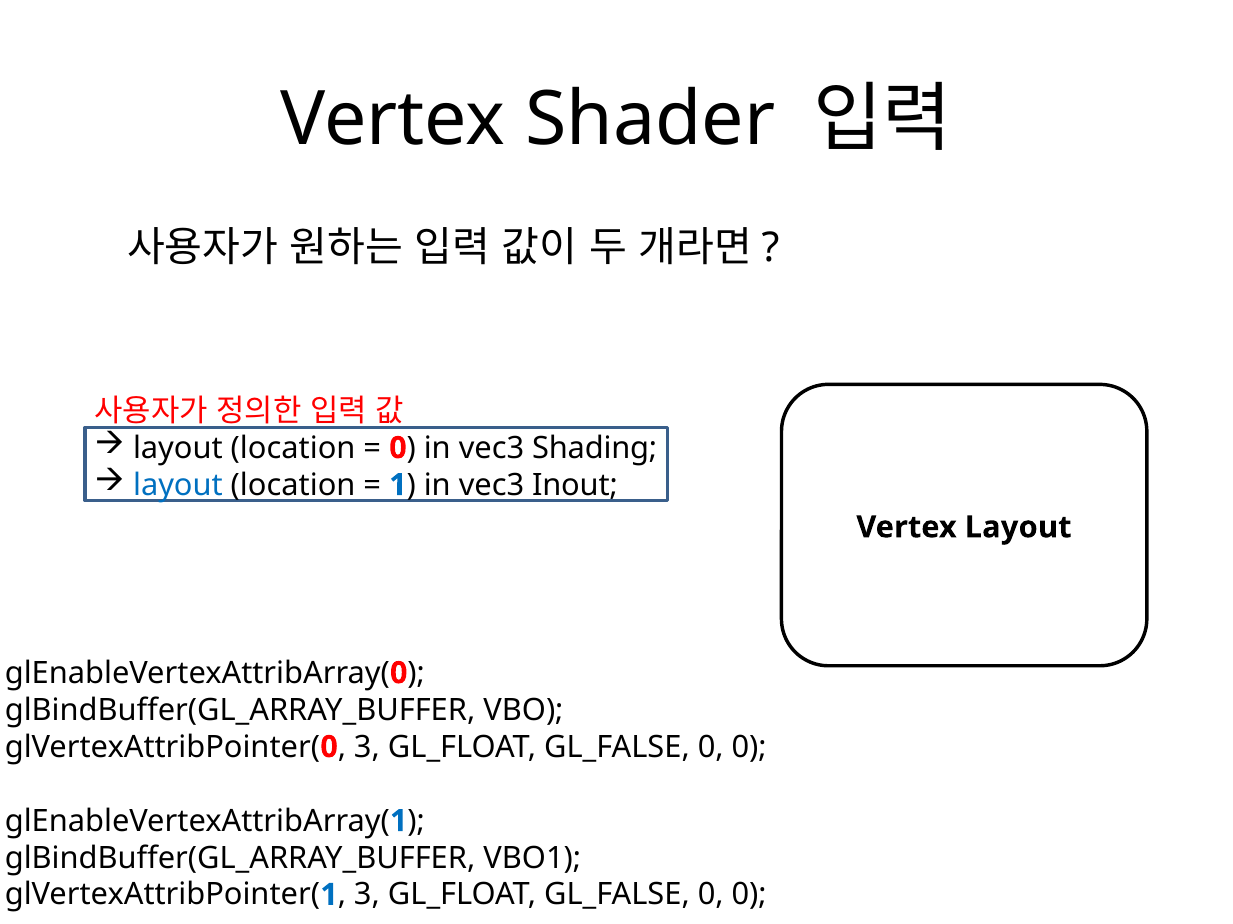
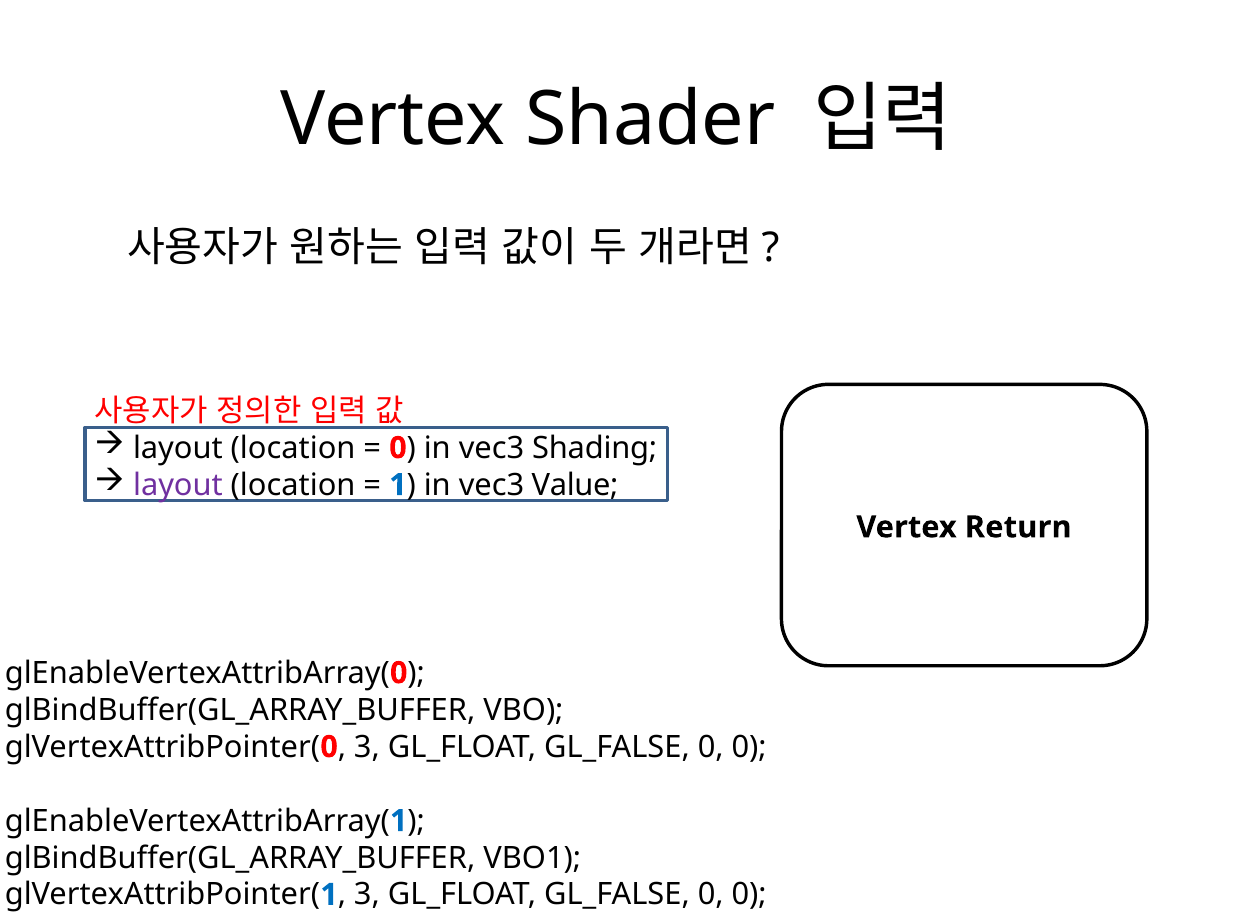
layout at (178, 485) colour: blue -> purple
Inout: Inout -> Value
Vertex Layout: Layout -> Return
